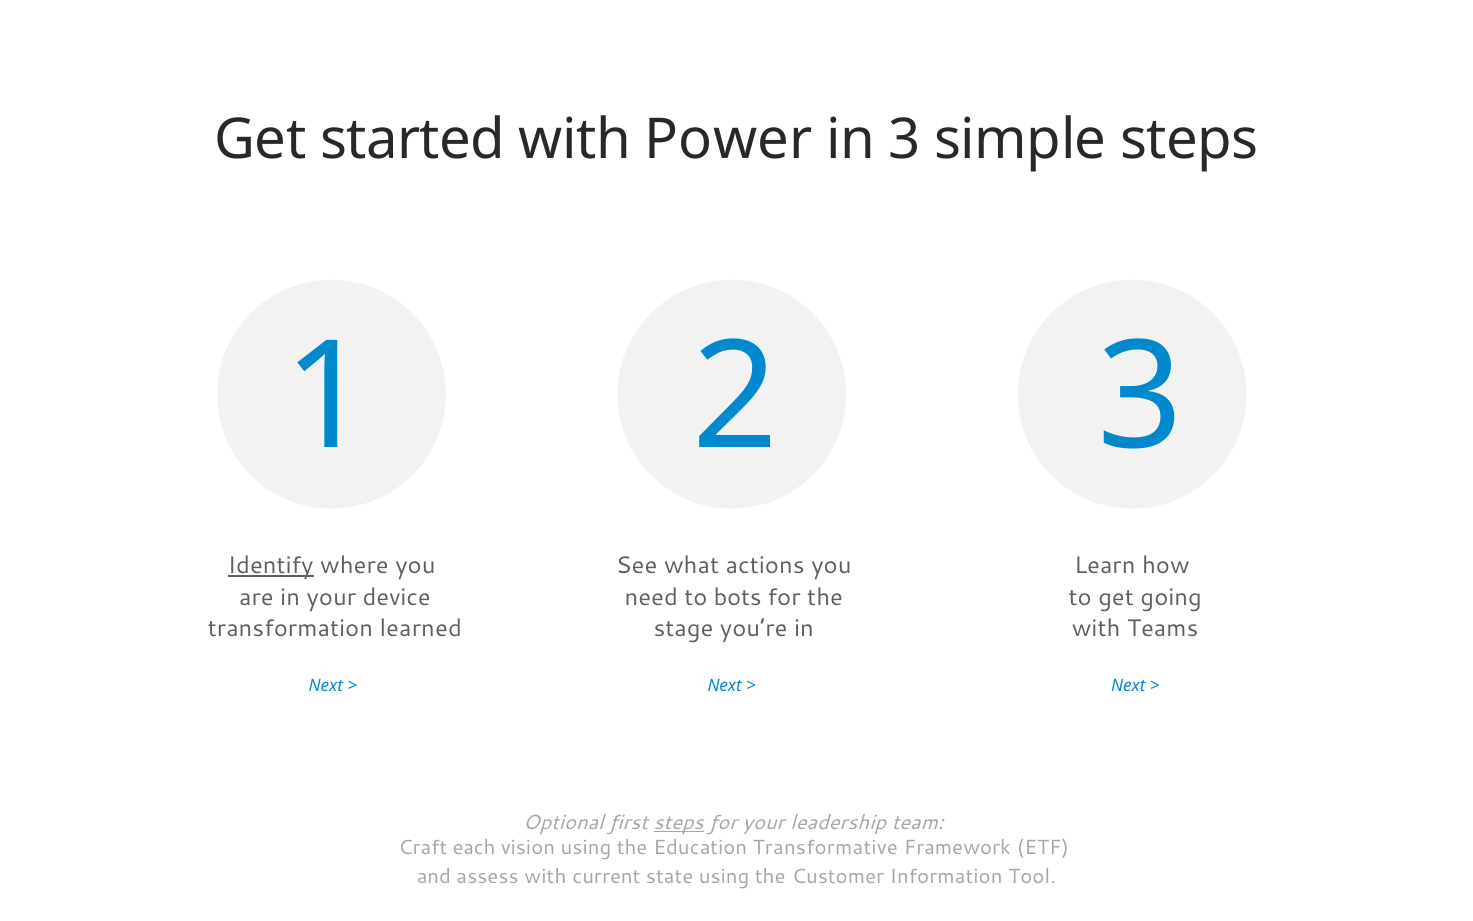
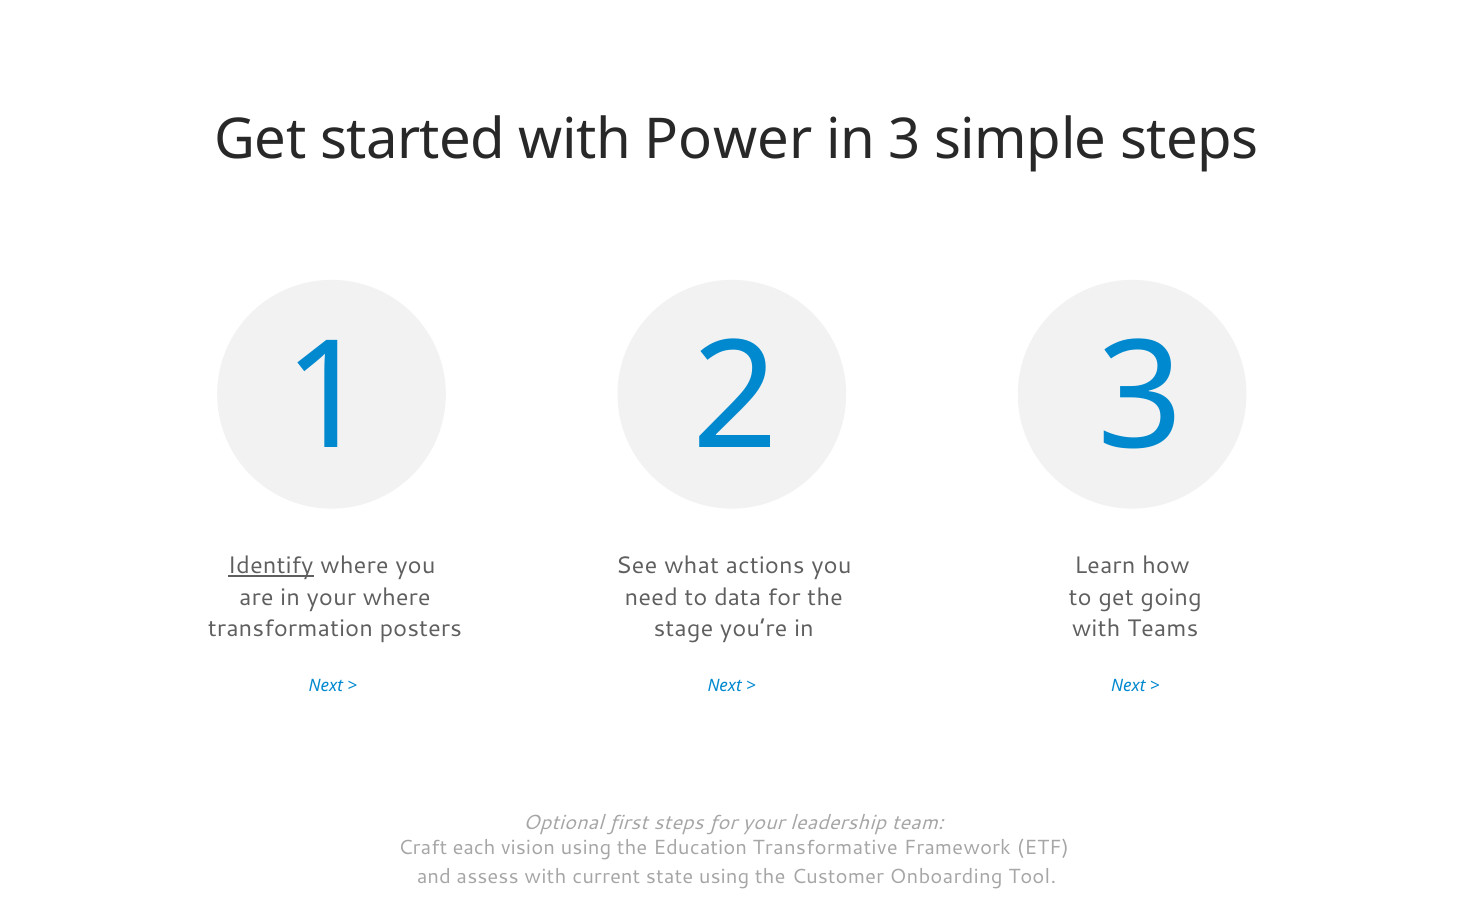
your device: device -> where
bots: bots -> data
learned: learned -> posters
steps at (679, 822) underline: present -> none
Information: Information -> Onboarding
